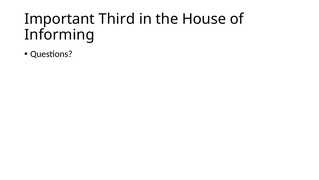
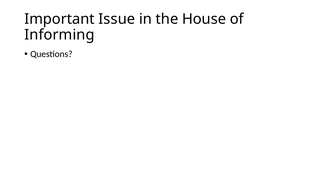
Third: Third -> Issue
